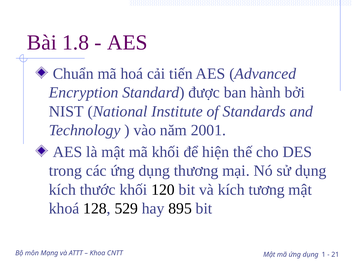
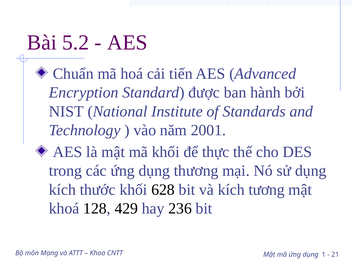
1.8: 1.8 -> 5.2
hiện: hiện -> thực
120: 120 -> 628
529: 529 -> 429
895: 895 -> 236
